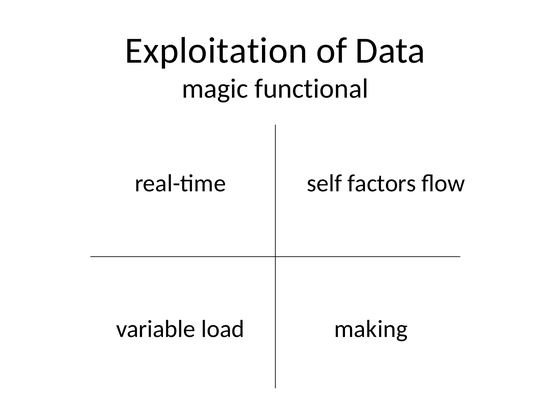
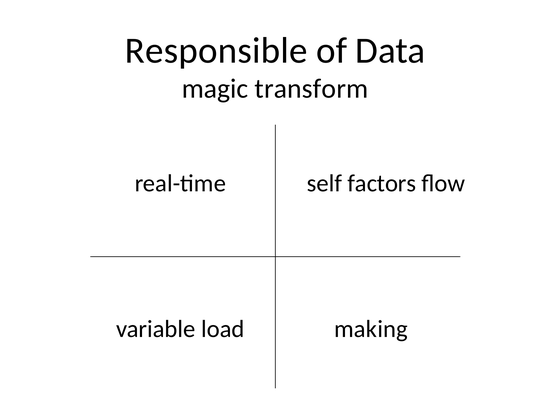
Exploitation: Exploitation -> Responsible
functional: functional -> transform
